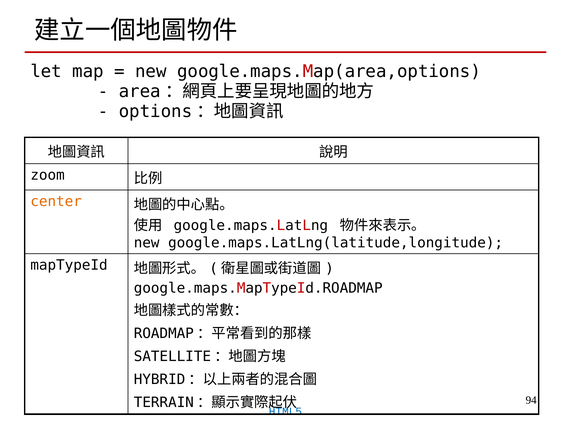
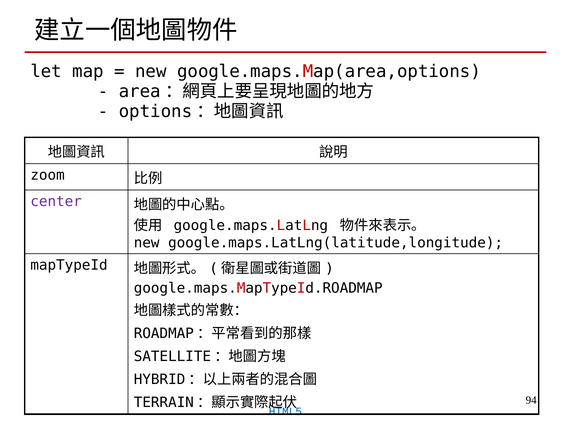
center colour: orange -> purple
